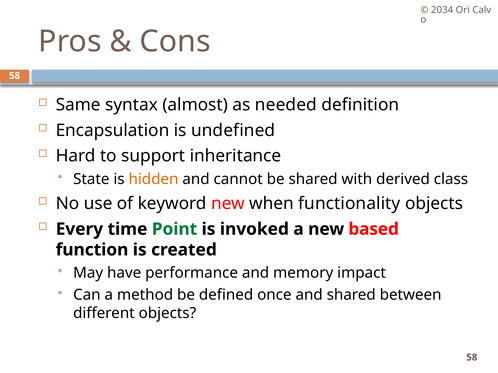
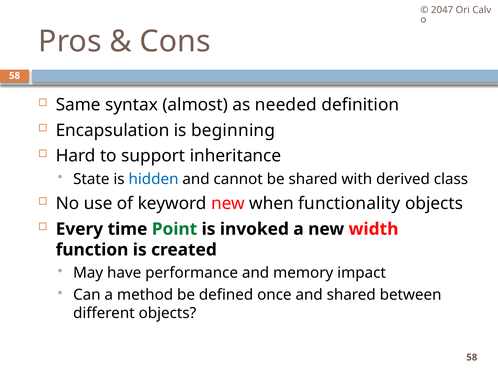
2034: 2034 -> 2047
undefined: undefined -> beginning
hidden colour: orange -> blue
based: based -> width
